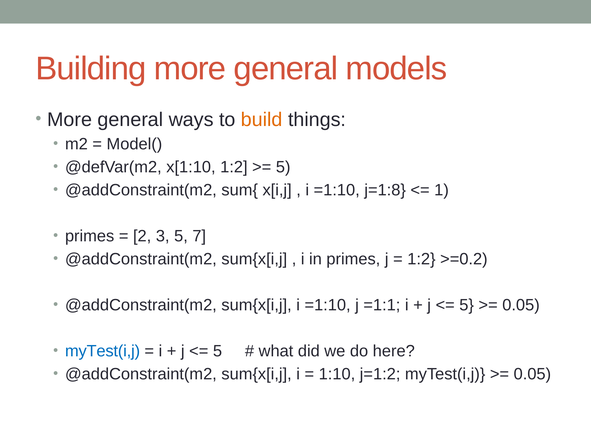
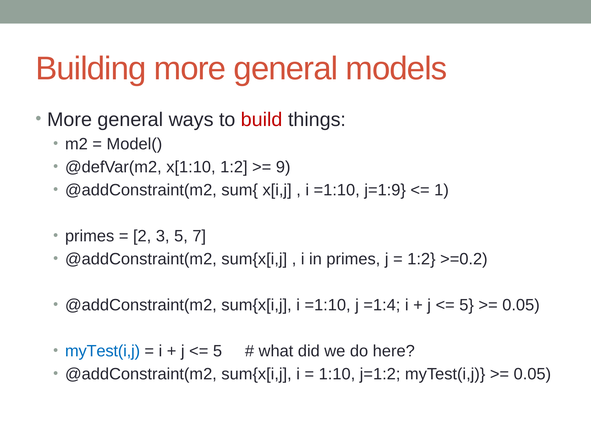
build colour: orange -> red
5 at (283, 167): 5 -> 9
j=1:8: j=1:8 -> j=1:9
=1:1: =1:1 -> =1:4
